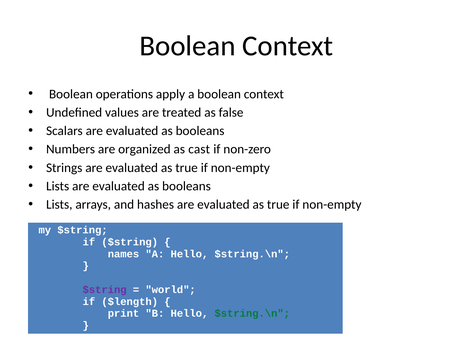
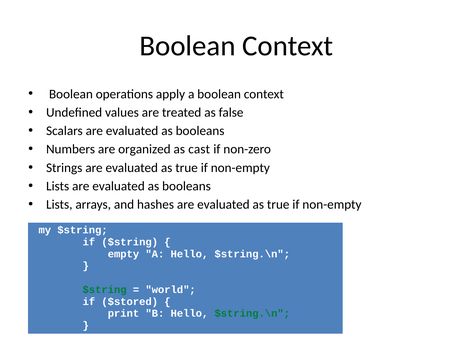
names: names -> empty
$string at (105, 289) colour: purple -> green
$length: $length -> $stored
